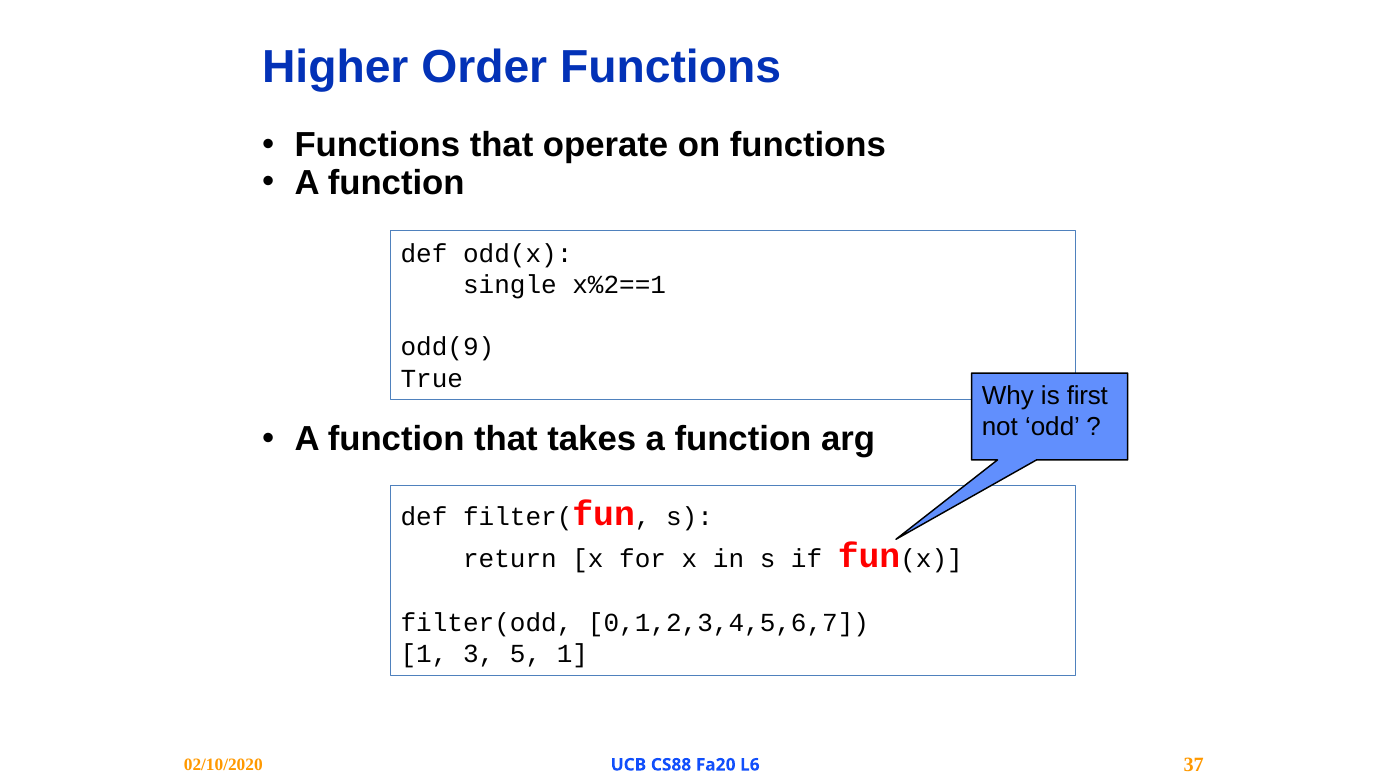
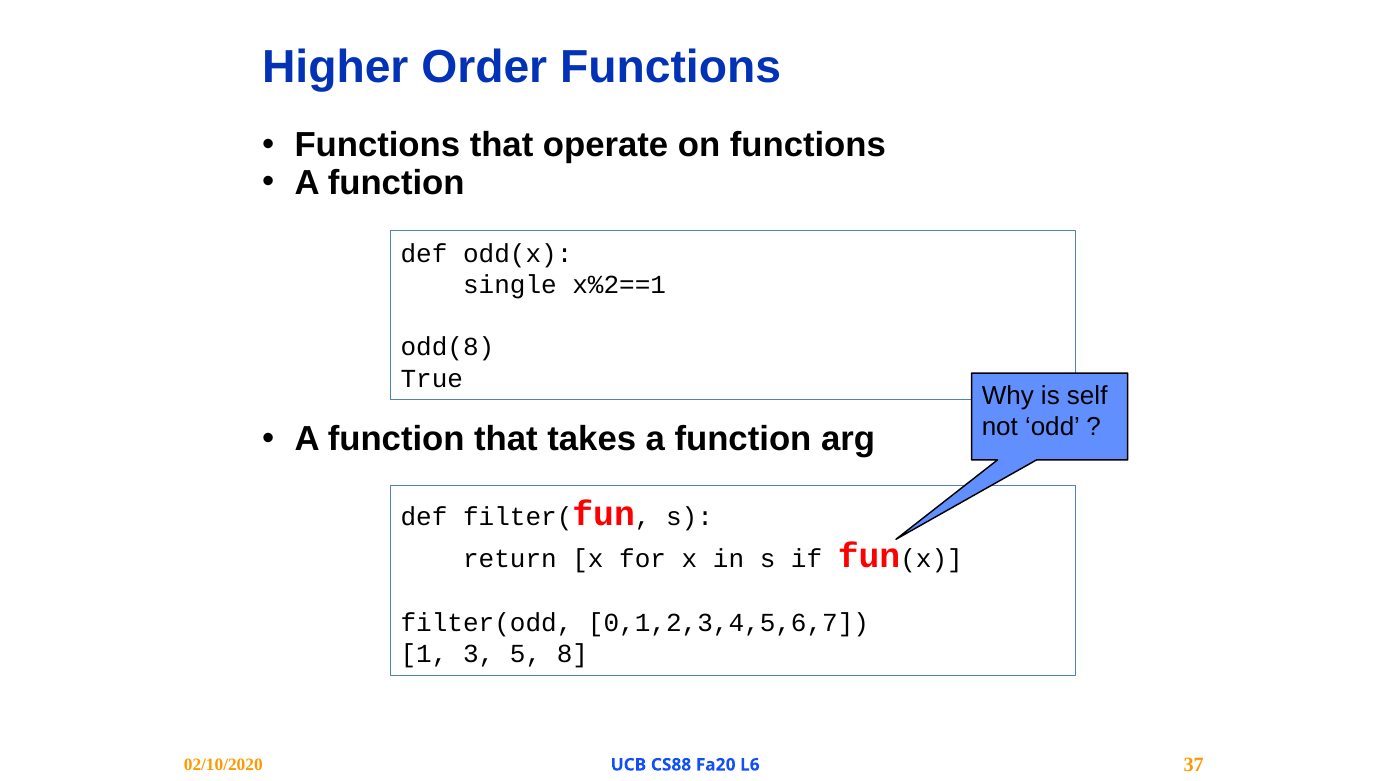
odd(9: odd(9 -> odd(8
first: first -> self
5 1: 1 -> 8
